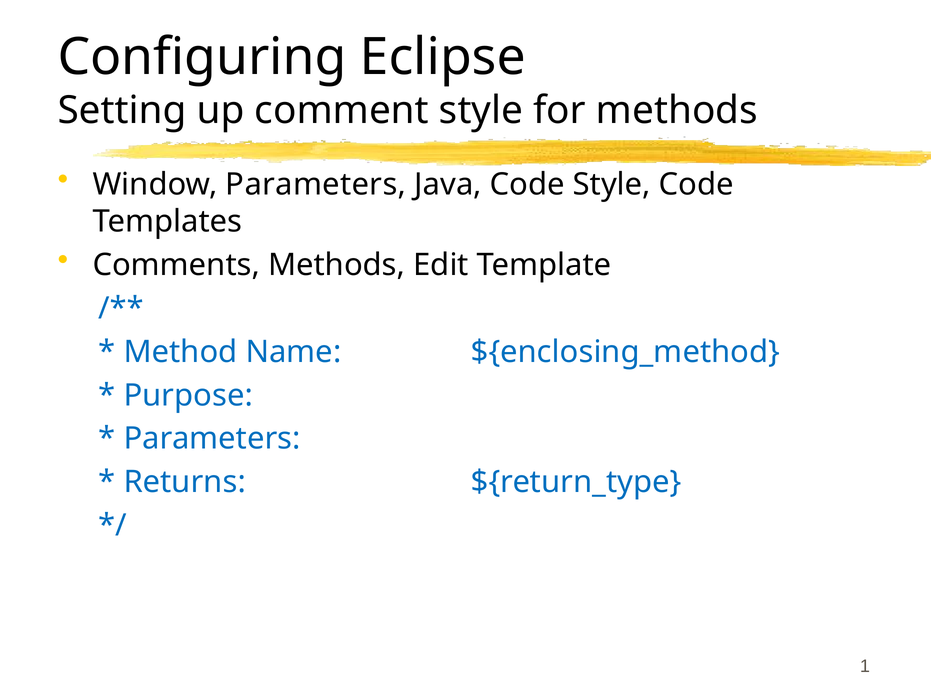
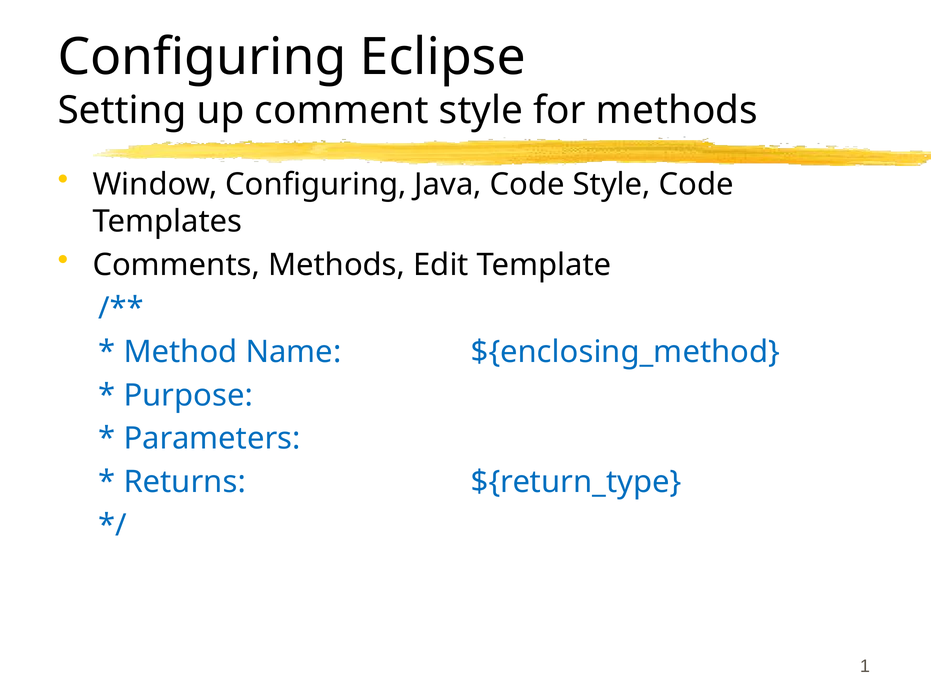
Window Parameters: Parameters -> Configuring
